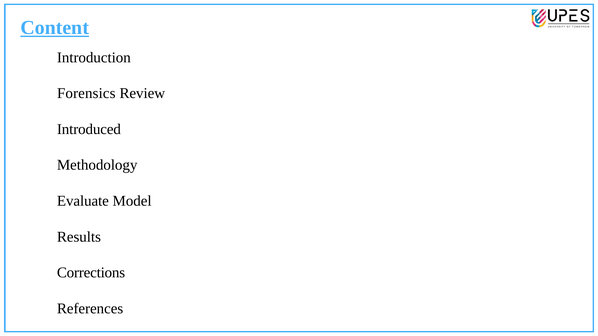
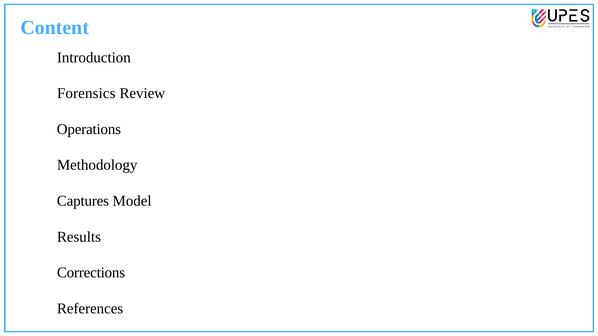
Content underline: present -> none
Introduced: Introduced -> Operations
Evaluate: Evaluate -> Captures
